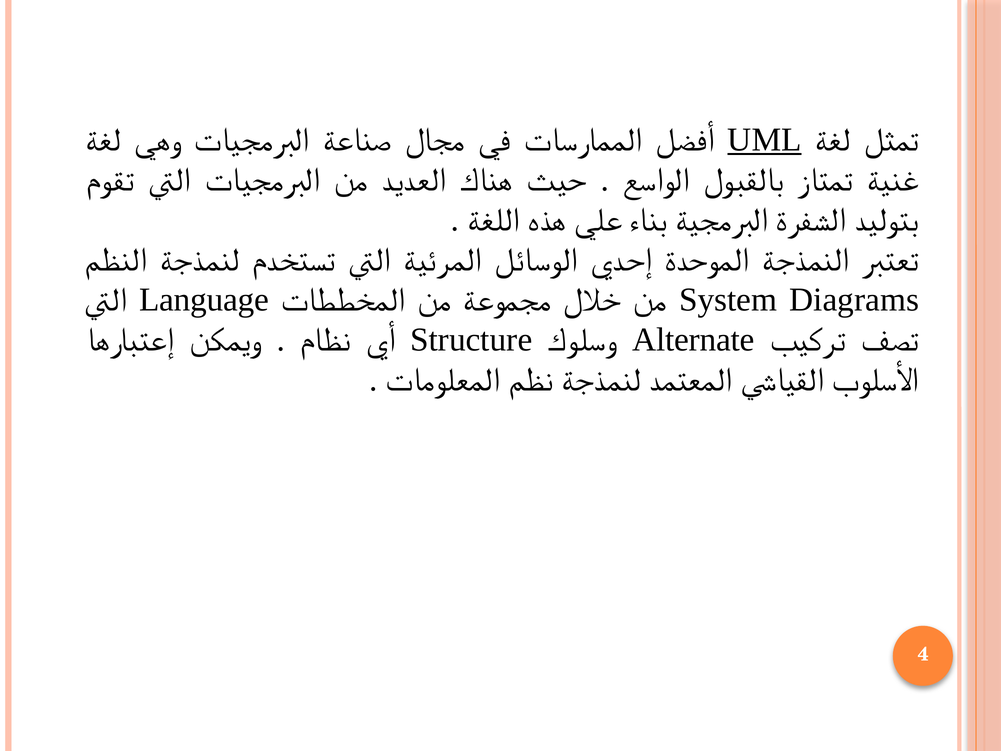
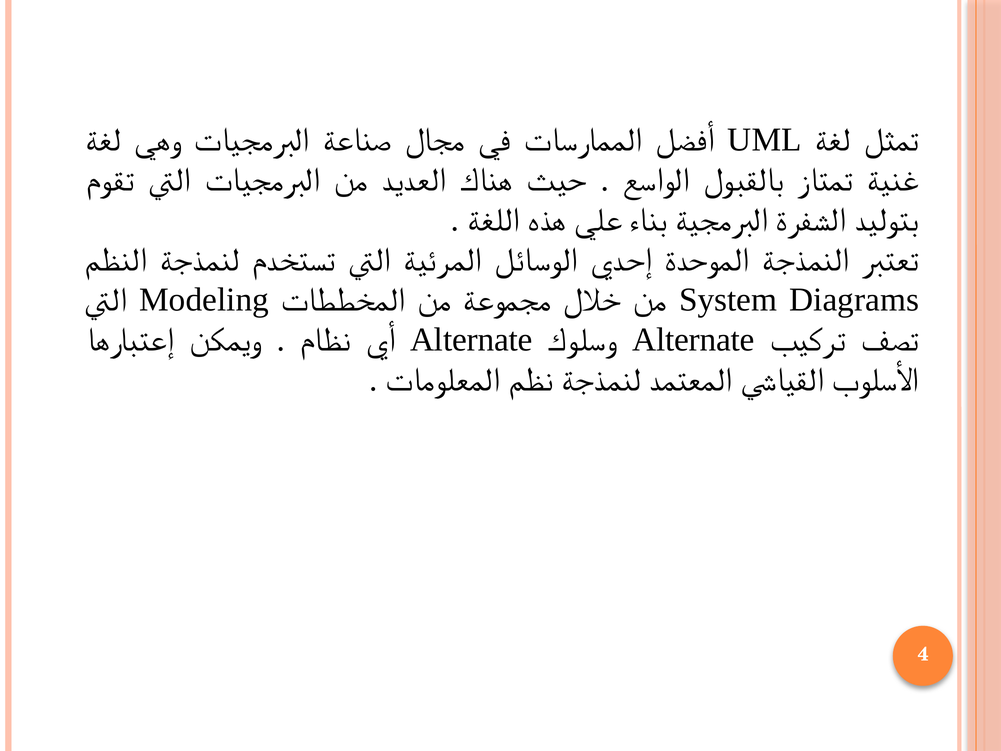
UML underline: present -> none
Language: Language -> Modeling
Structure at (471, 340): Structure -> Alternate
